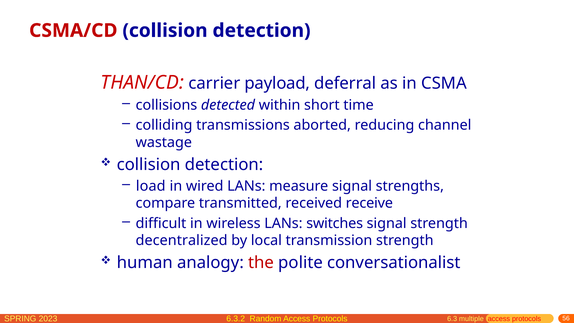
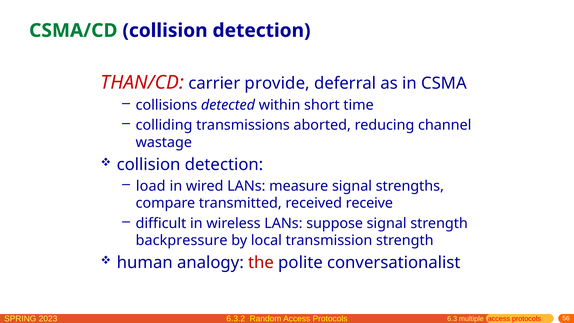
CSMA/CD colour: red -> green
payload: payload -> provide
switches: switches -> suppose
decentralized: decentralized -> backpressure
